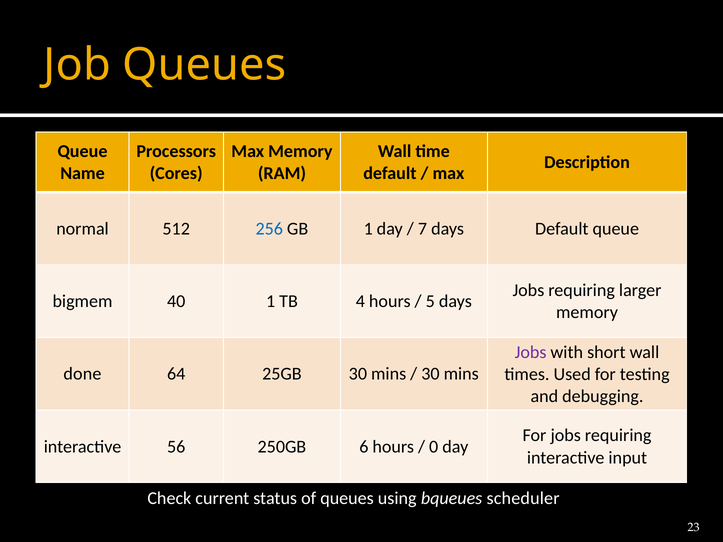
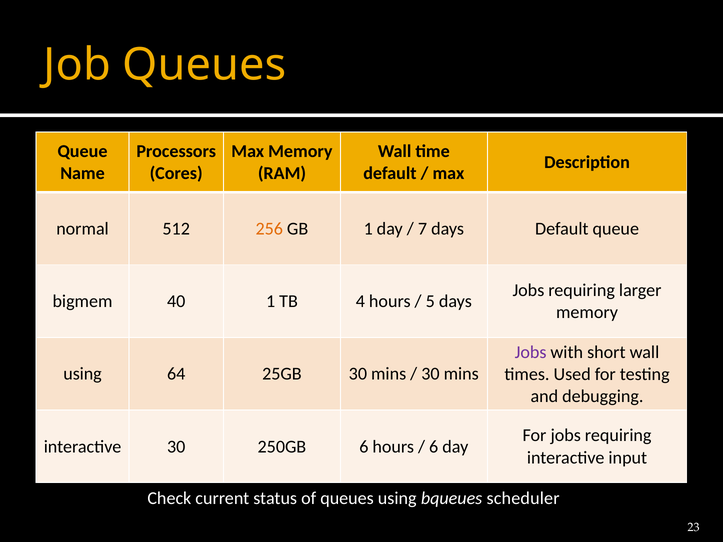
256 colour: blue -> orange
done at (82, 374): done -> using
interactive 56: 56 -> 30
0 at (434, 447): 0 -> 6
